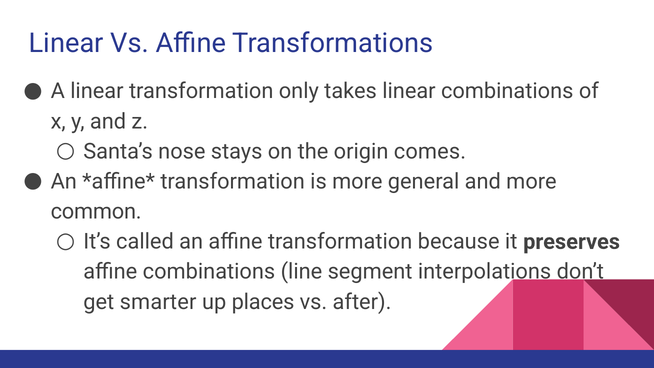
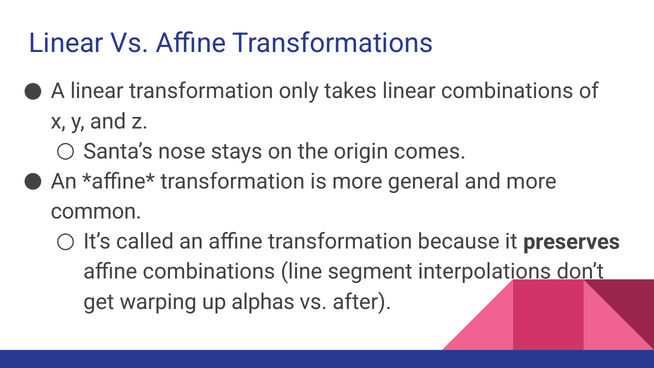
smarter: smarter -> warping
places: places -> alphas
